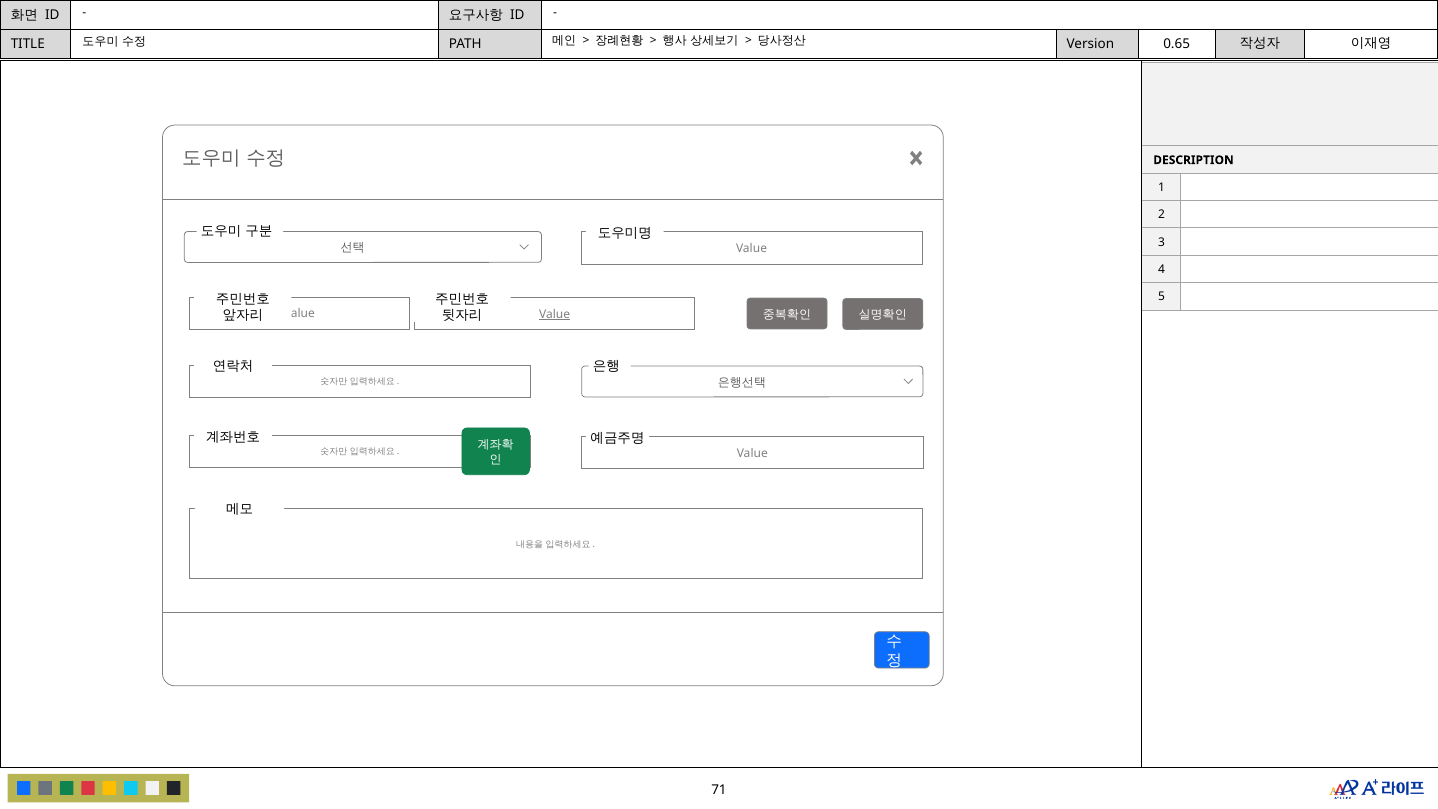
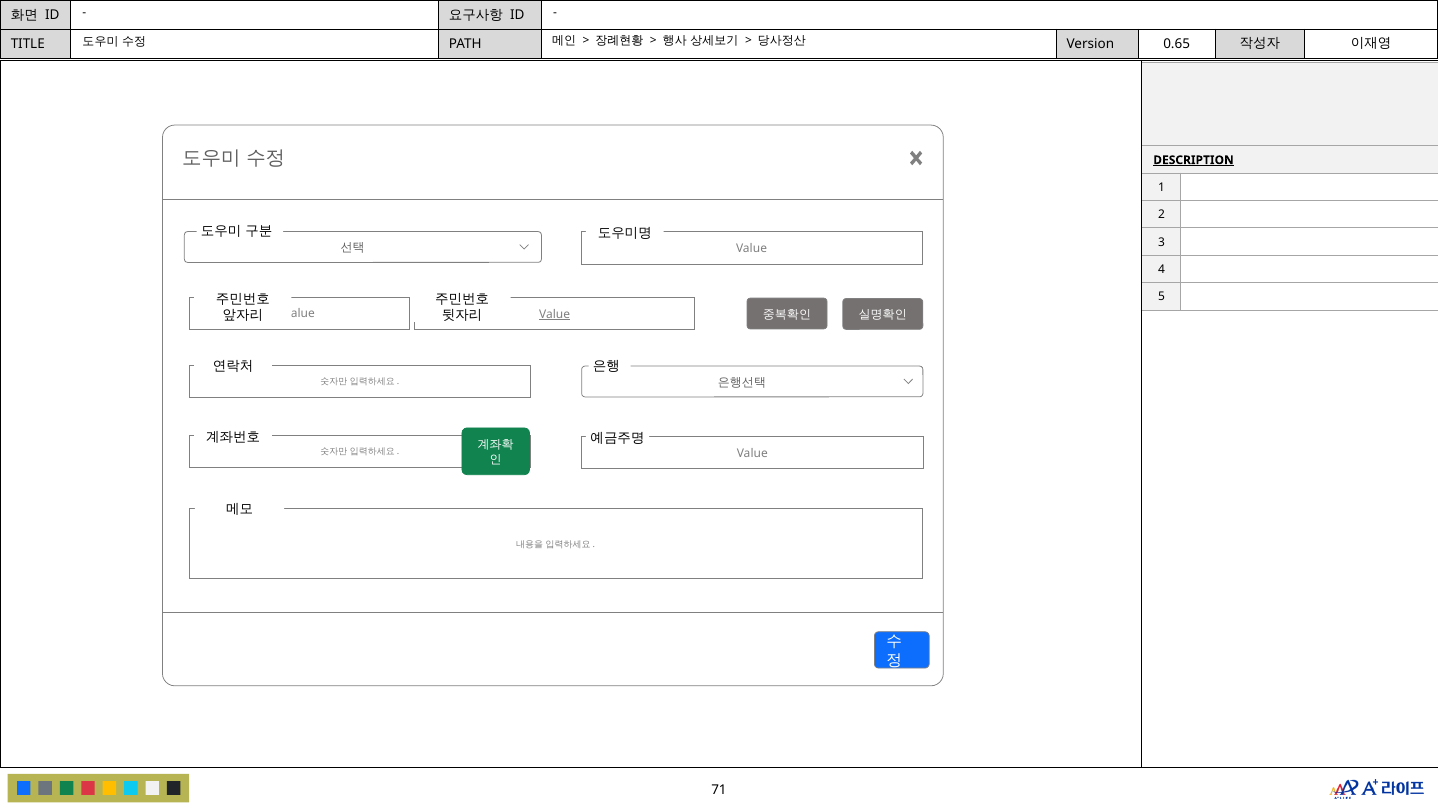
DESCRIPTION underline: none -> present
